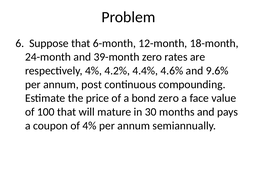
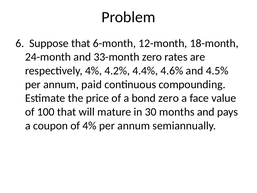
39-month: 39-month -> 33-month
9.6%: 9.6% -> 4.5%
post: post -> paid
